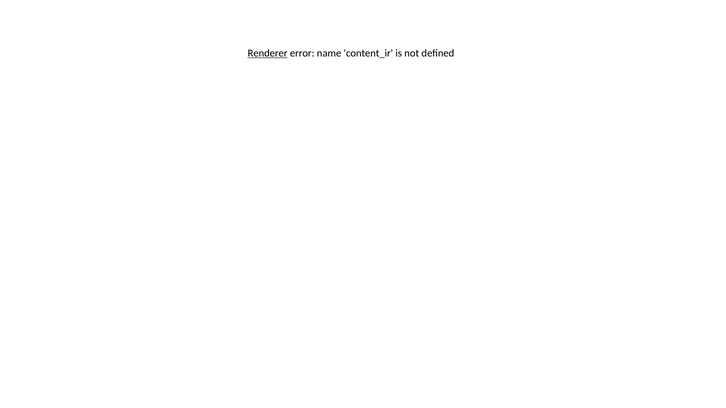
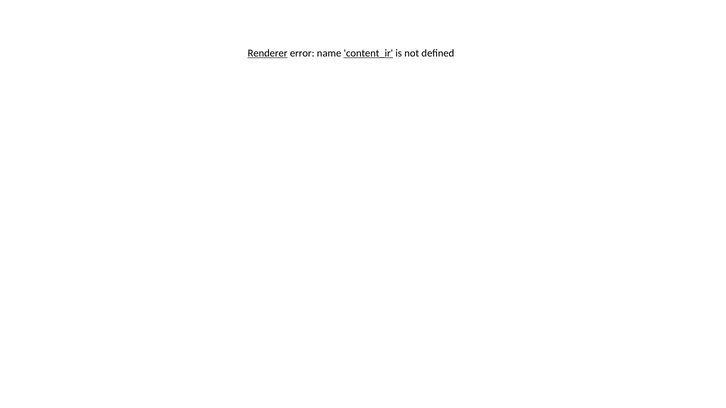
content_ir underline: none -> present
